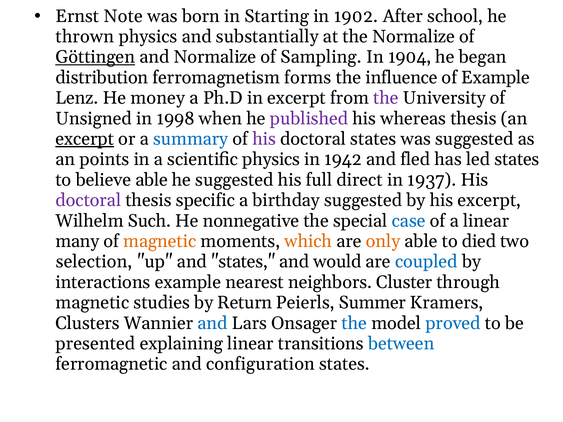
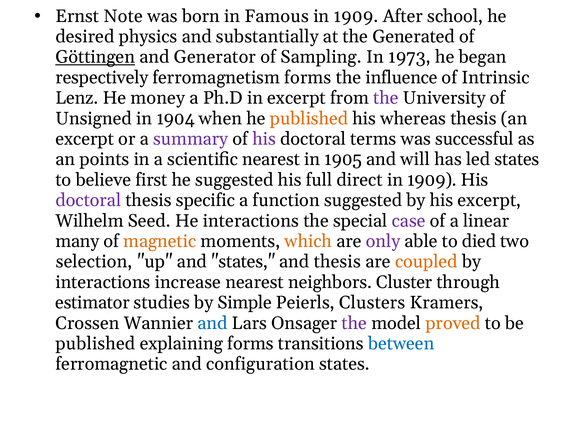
Starting: Starting -> Famous
1902 at (356, 16): 1902 -> 1909
thrown: thrown -> desired
the Normalize: Normalize -> Generated
and Normalize: Normalize -> Generator
1904: 1904 -> 1973
distribution: distribution -> respectively
of Example: Example -> Intrinsic
1998: 1998 -> 1904
published at (309, 119) colour: purple -> orange
excerpt at (85, 139) underline: present -> none
summary colour: blue -> purple
doctoral states: states -> terms
was suggested: suggested -> successful
scientific physics: physics -> nearest
1942: 1942 -> 1905
fled: fled -> will
believe able: able -> first
1937 at (432, 180): 1937 -> 1909
birthday: birthday -> function
Such: Such -> Seed
He nonnegative: nonnegative -> interactions
case colour: blue -> purple
only colour: orange -> purple
and would: would -> thesis
coupled colour: blue -> orange
interactions example: example -> increase
magnetic at (92, 303): magnetic -> estimator
Return: Return -> Simple
Summer: Summer -> Clusters
Clusters: Clusters -> Crossen
the at (354, 323) colour: blue -> purple
proved colour: blue -> orange
presented at (95, 344): presented -> published
explaining linear: linear -> forms
